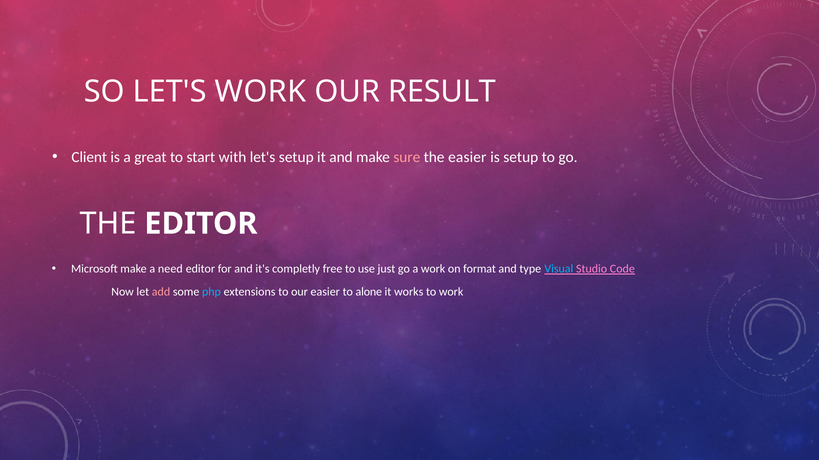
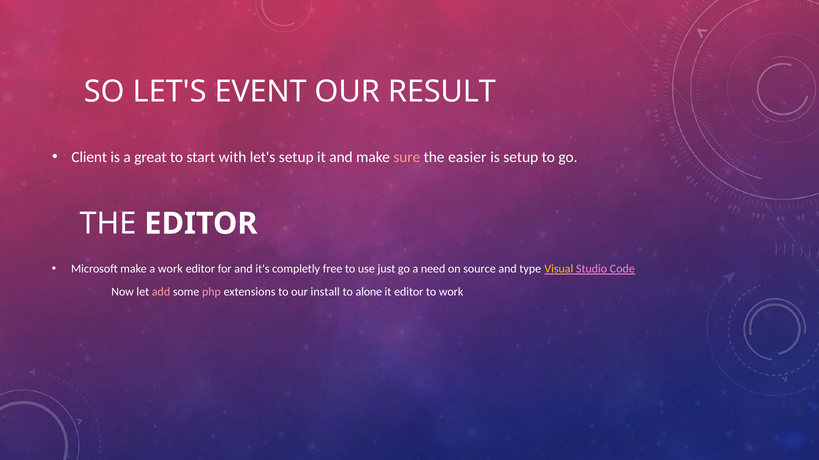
LET'S WORK: WORK -> EVENT
a need: need -> work
a work: work -> need
format: format -> source
Visual colour: light blue -> yellow
php colour: light blue -> pink
our easier: easier -> install
it works: works -> editor
